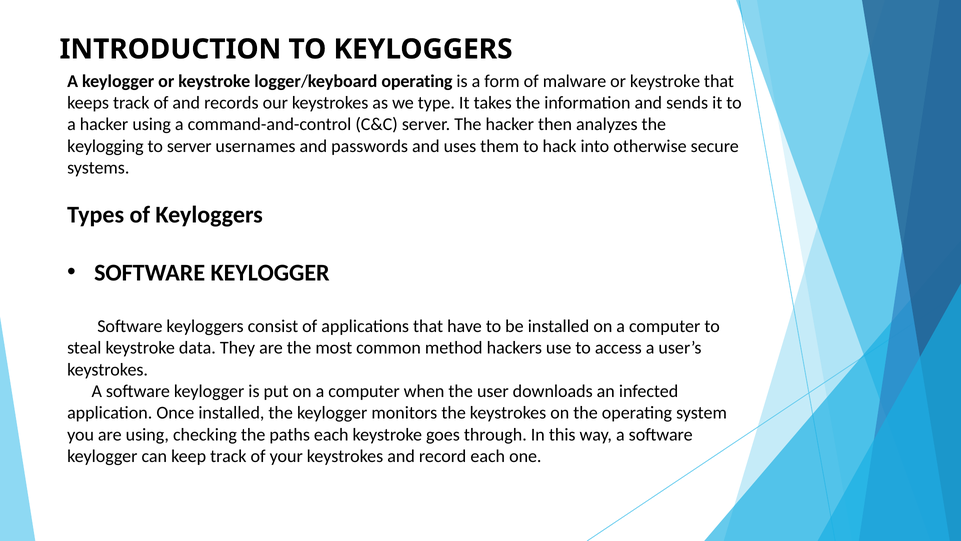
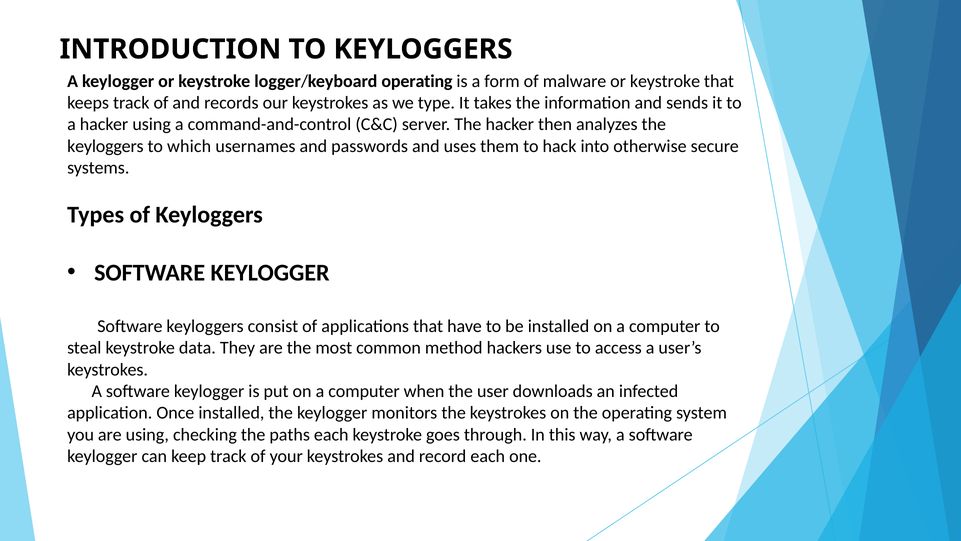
keylogging at (105, 146): keylogging -> keyloggers
to server: server -> which
